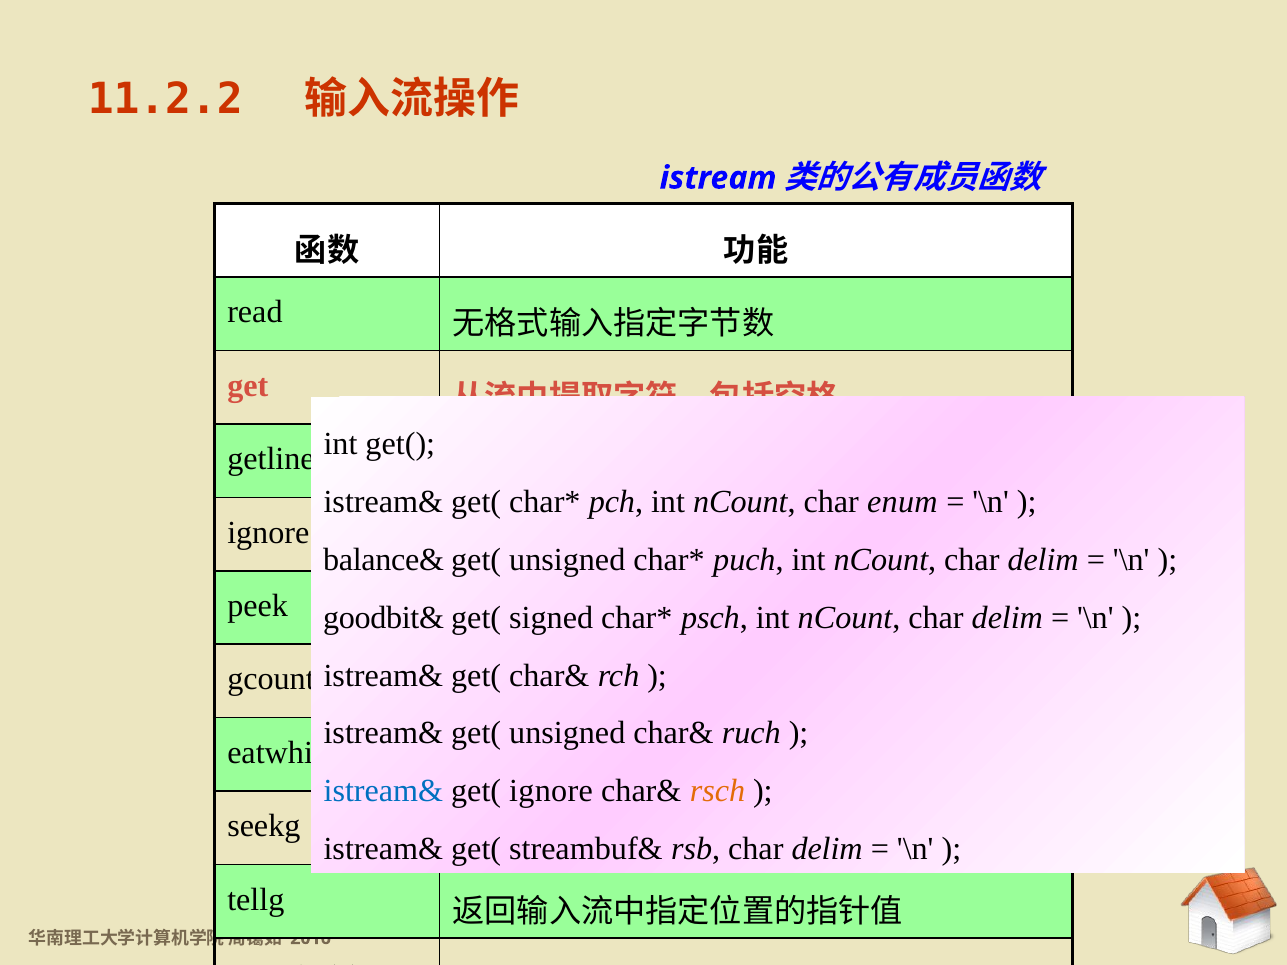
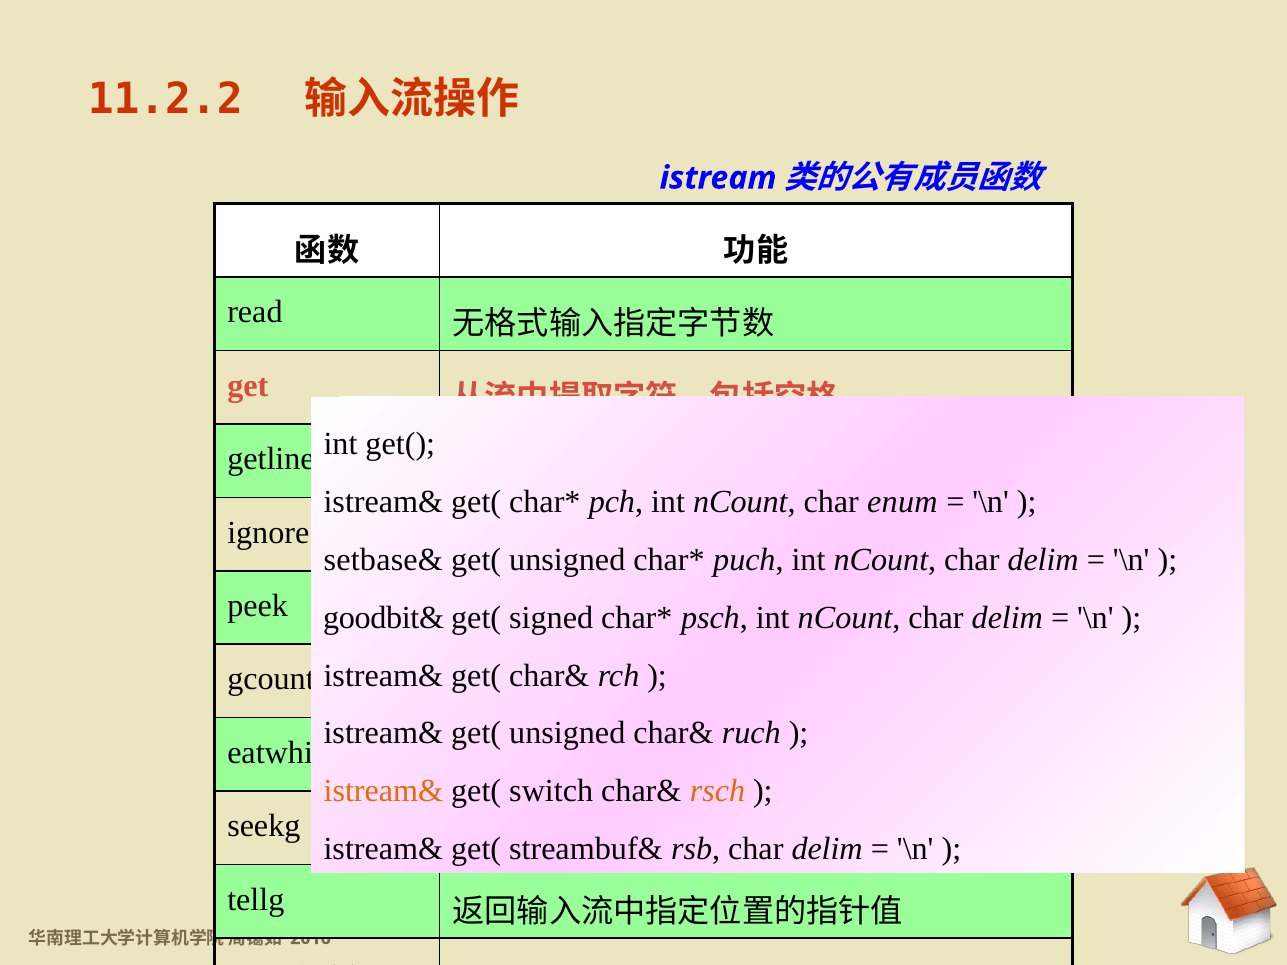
balance&: balance& -> setbase&
istream& at (383, 791) colour: blue -> orange
get( ignore: ignore -> switch
